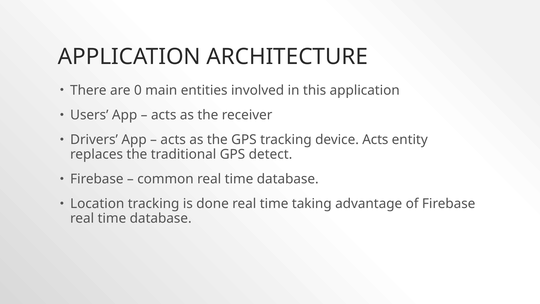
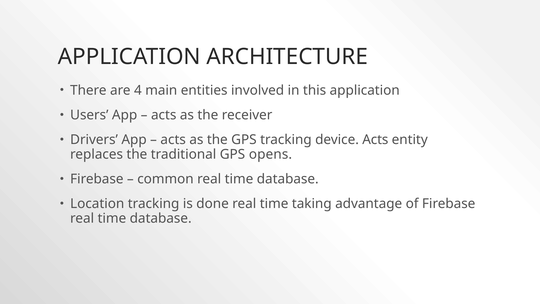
0: 0 -> 4
detect: detect -> opens
